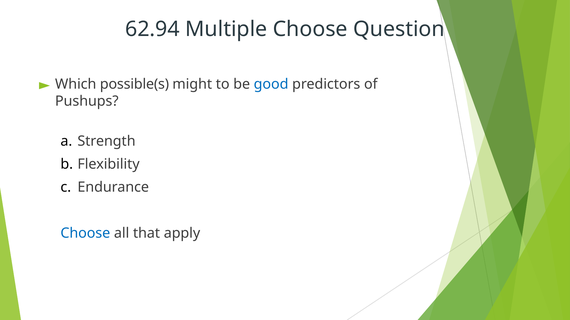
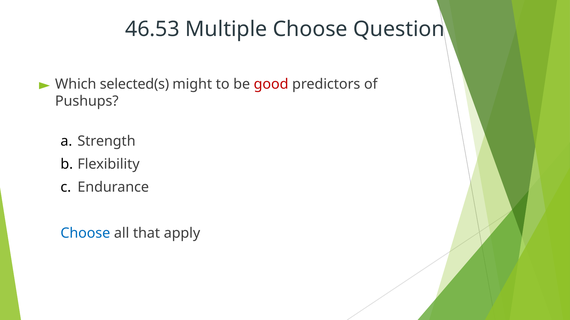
62.94: 62.94 -> 46.53
possible(s: possible(s -> selected(s
good colour: blue -> red
